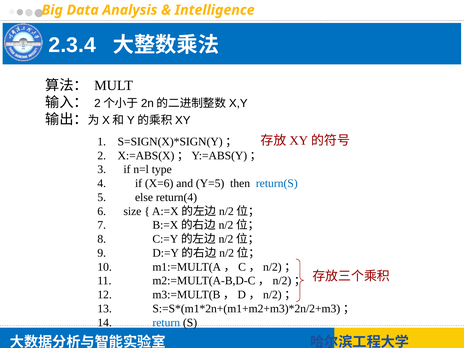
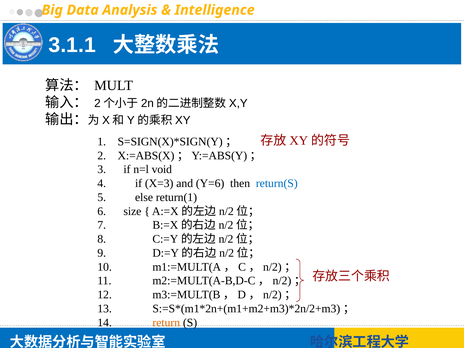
2.3.4: 2.3.4 -> 3.1.1
type: type -> void
X=6: X=6 -> X=3
Y=5: Y=5 -> Y=6
return(4: return(4 -> return(1
return colour: blue -> orange
